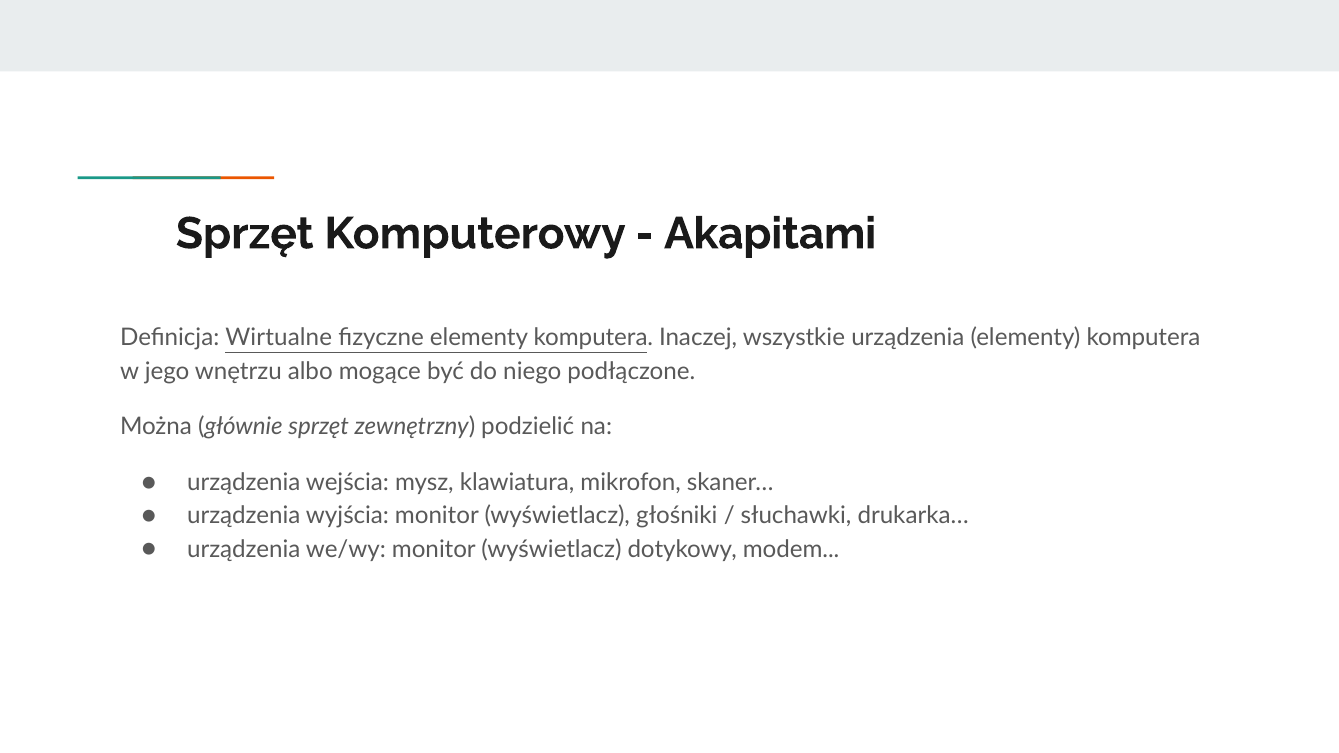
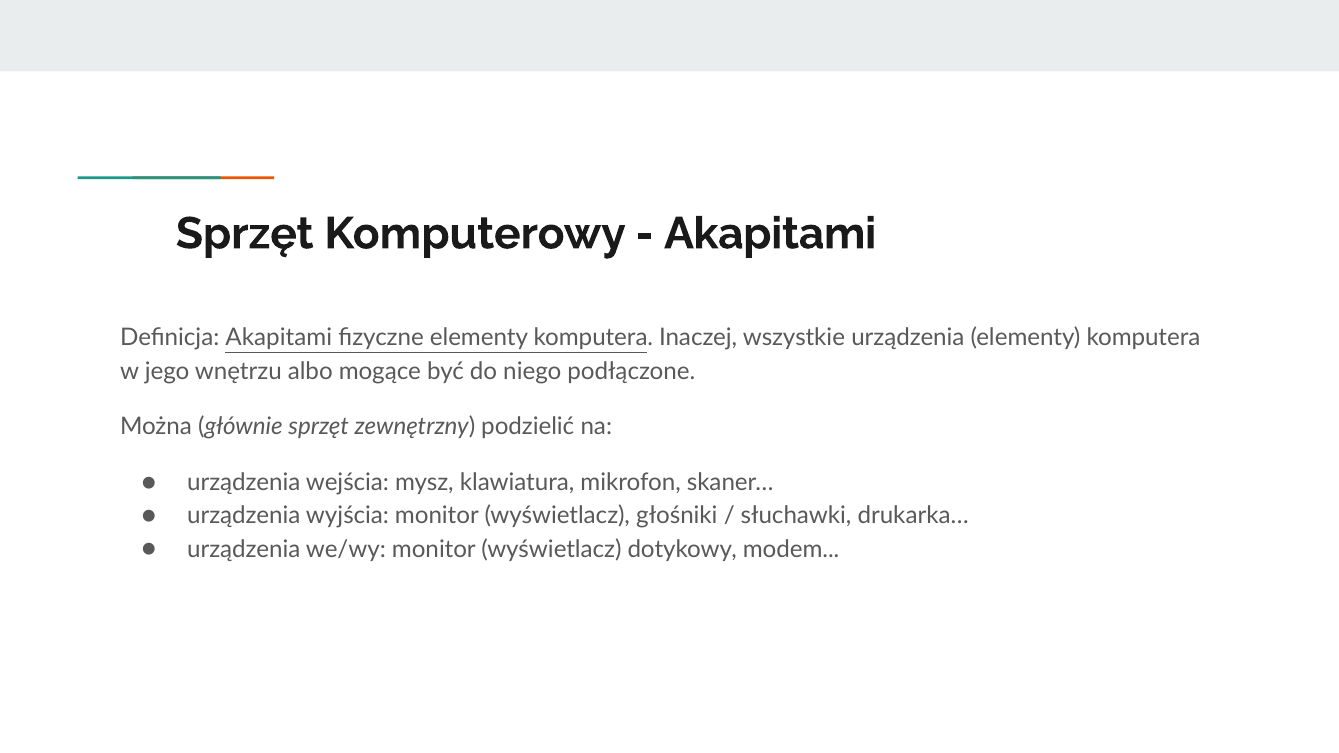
Definicja Wirtualne: Wirtualne -> Akapitami
